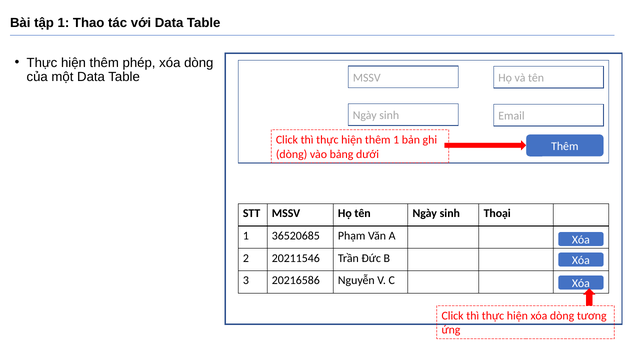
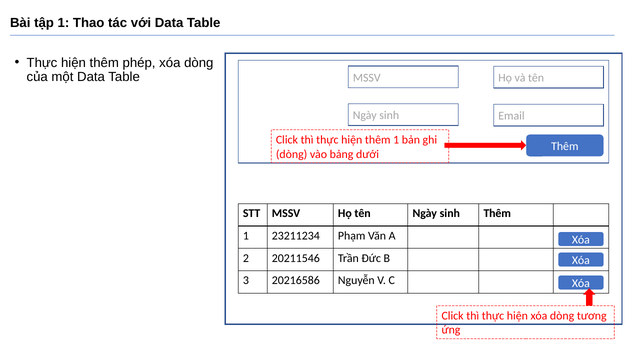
sinh Thoại: Thoại -> Thêm
36520685: 36520685 -> 23211234
